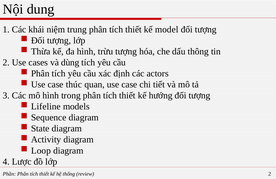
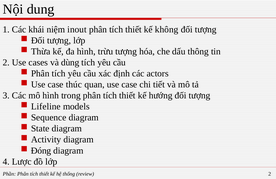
trung: trung -> inout
model: model -> không
Loop: Loop -> Đóng
